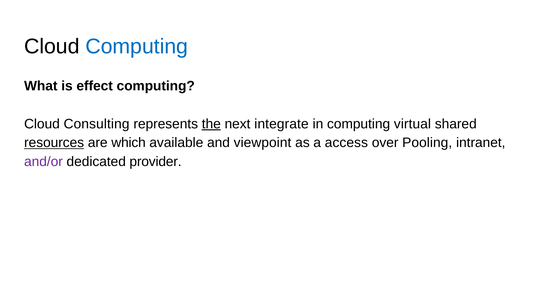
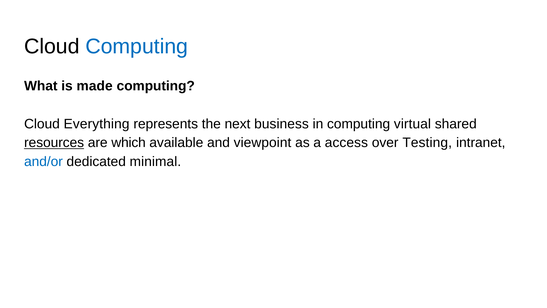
effect: effect -> made
Consulting: Consulting -> Everything
the underline: present -> none
integrate: integrate -> business
Pooling: Pooling -> Testing
and/or colour: purple -> blue
provider: provider -> minimal
